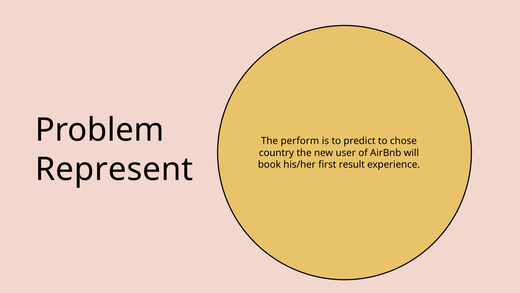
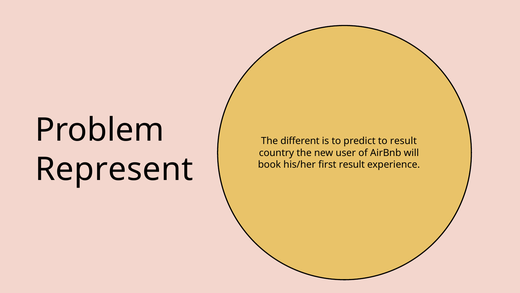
perform: perform -> different
to chose: chose -> result
